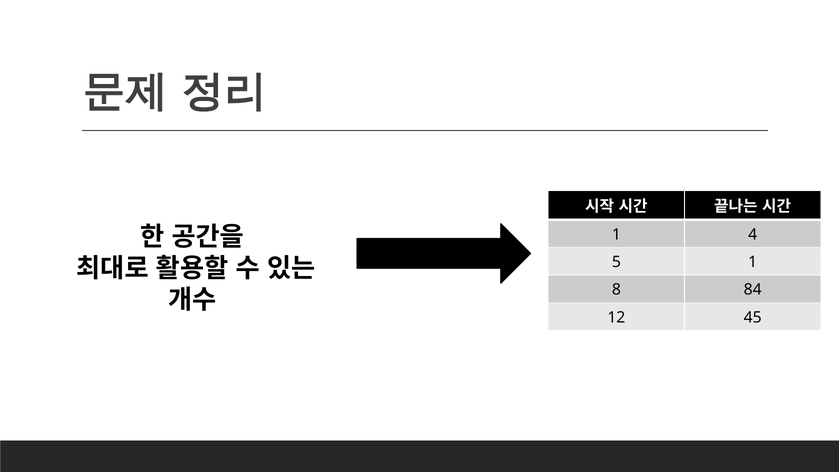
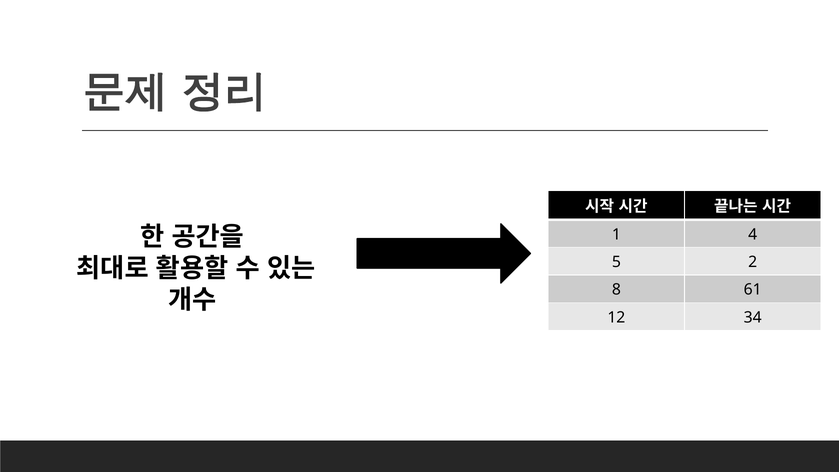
5 1: 1 -> 2
84: 84 -> 61
45: 45 -> 34
